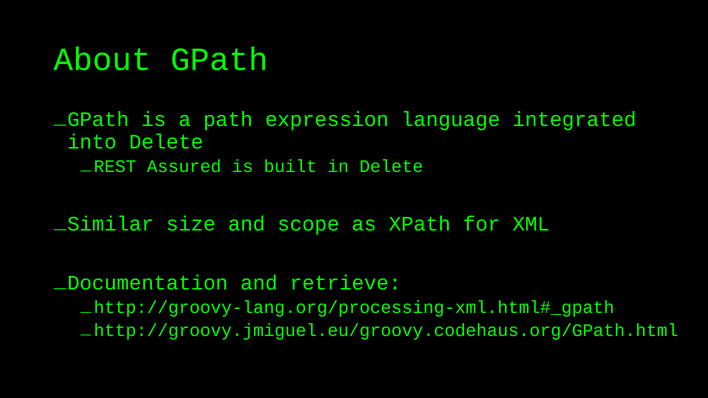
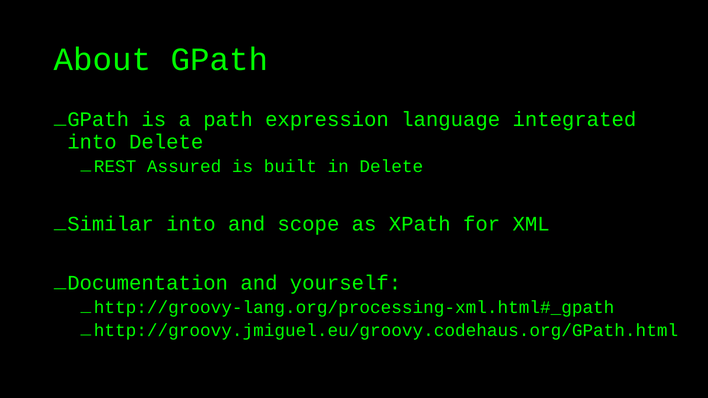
Similar size: size -> into
retrieve: retrieve -> yourself
